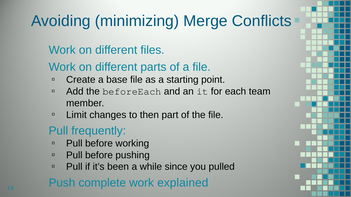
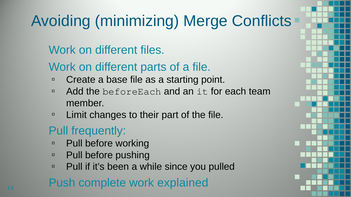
then: then -> their
